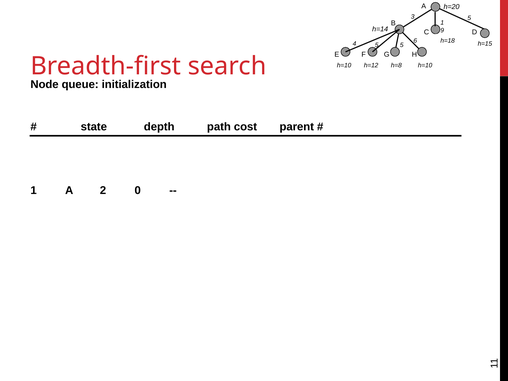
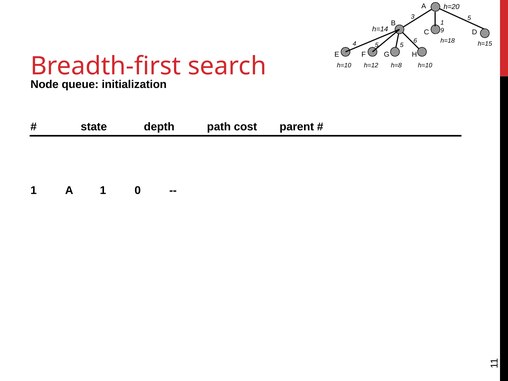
A 2: 2 -> 1
